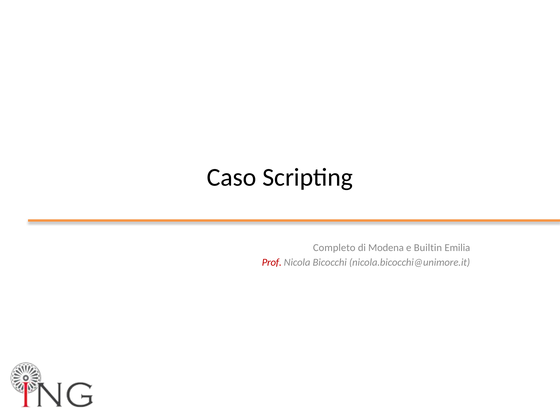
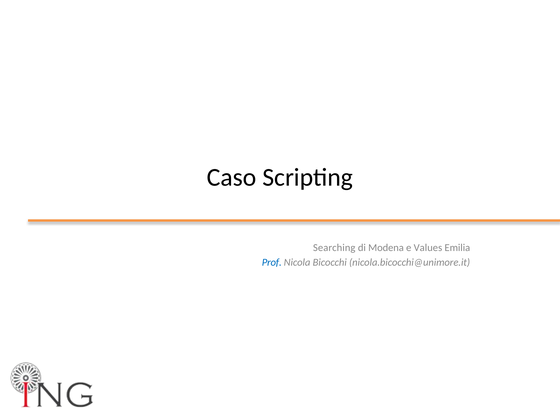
Completo: Completo -> Searching
Builtin: Builtin -> Values
Prof colour: red -> blue
